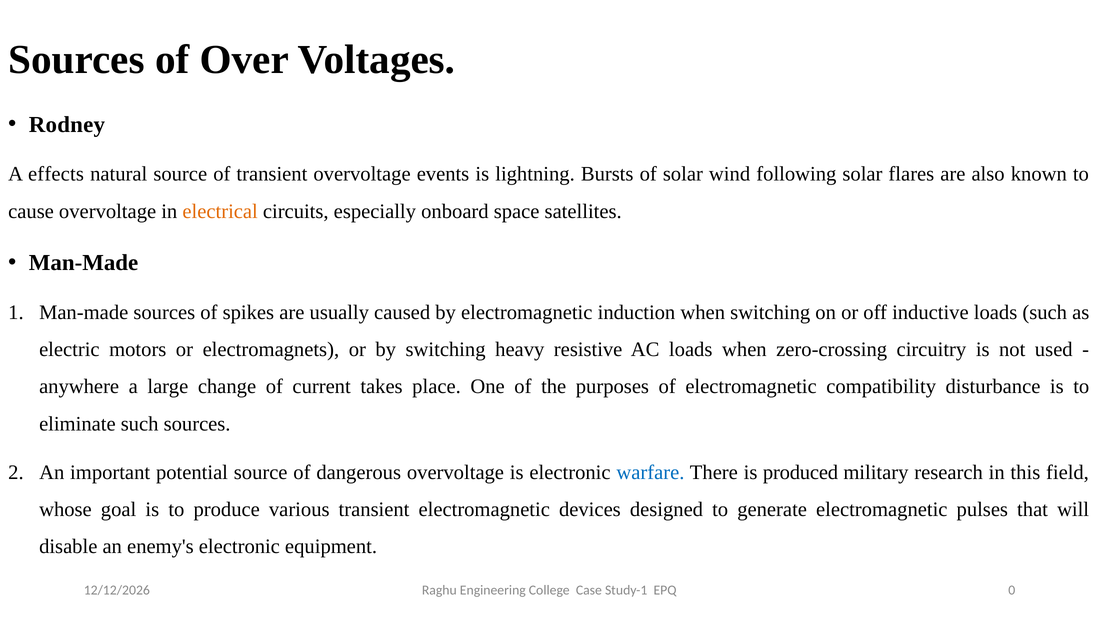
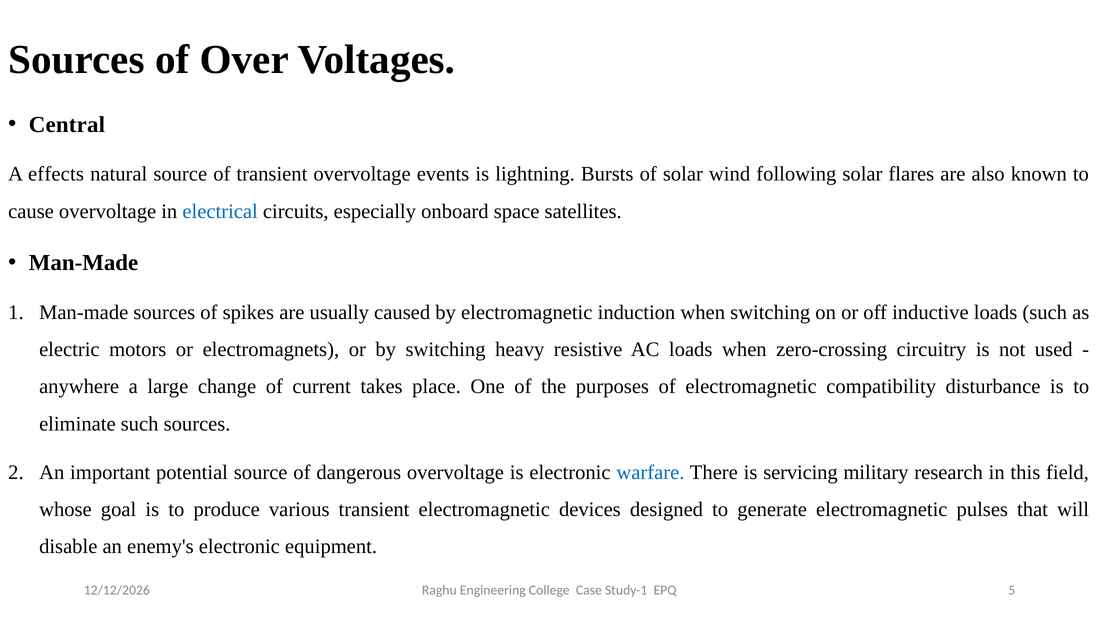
Rodney: Rodney -> Central
electrical colour: orange -> blue
produced: produced -> servicing
0: 0 -> 5
